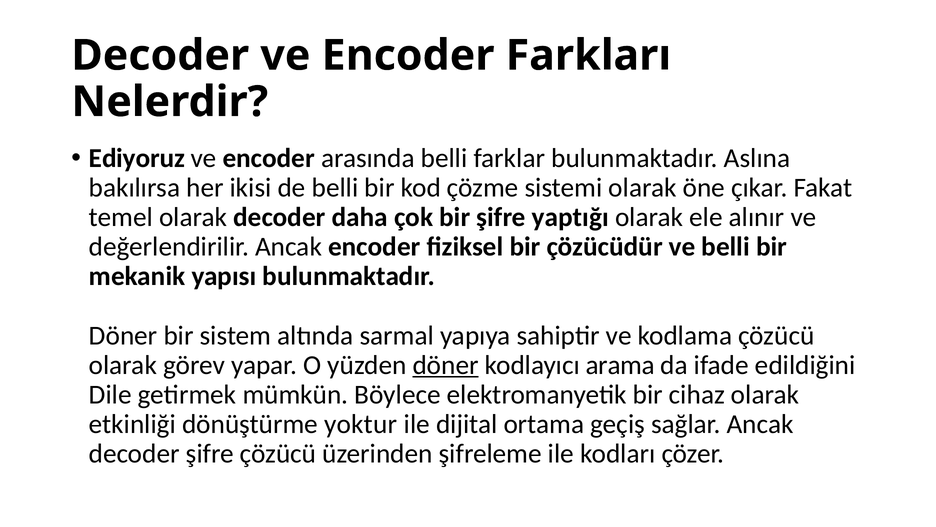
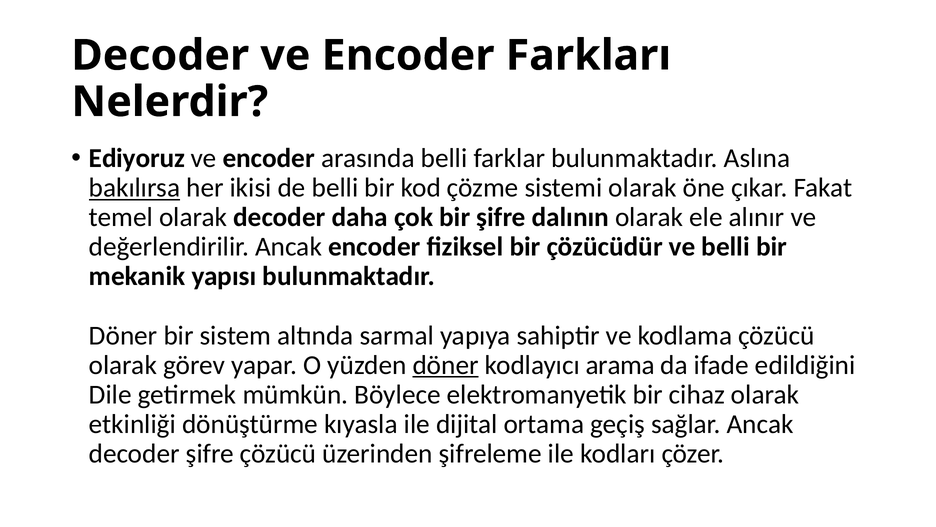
bakılırsa underline: none -> present
yaptığı: yaptığı -> dalının
yoktur: yoktur -> kıyasla
